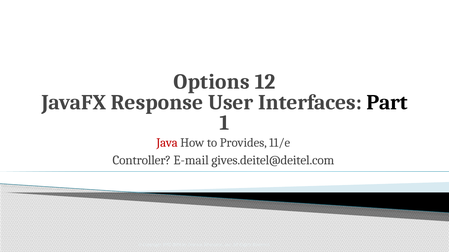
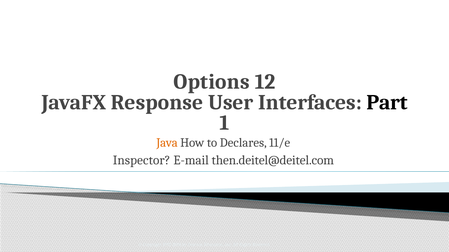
Java colour: red -> orange
Provides: Provides -> Declares
Controller: Controller -> Inspector
gives.deitel@deitel.com: gives.deitel@deitel.com -> then.deitel@deitel.com
